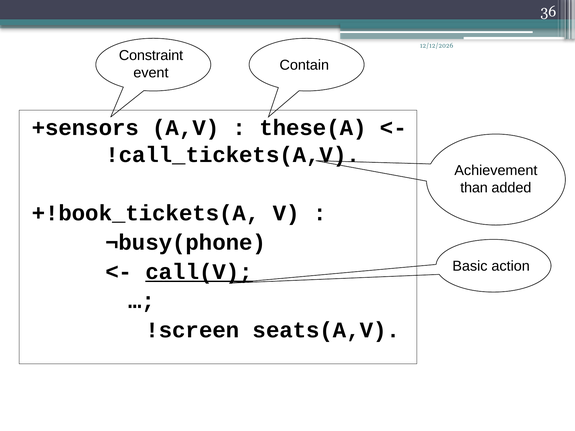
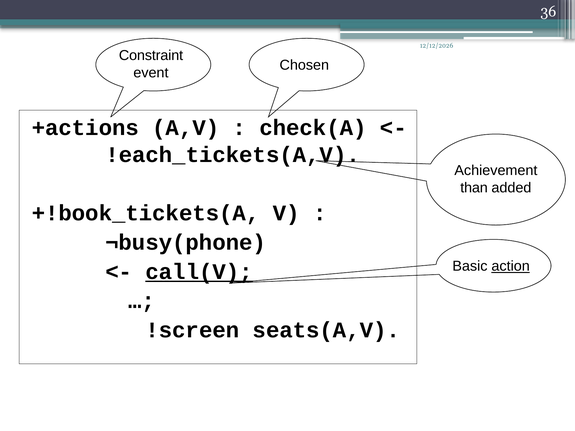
Contain: Contain -> Chosen
+sensors: +sensors -> +actions
these(A: these(A -> check(A
!call_tickets(A,V: !call_tickets(A,V -> !each_tickets(A,V
action underline: none -> present
